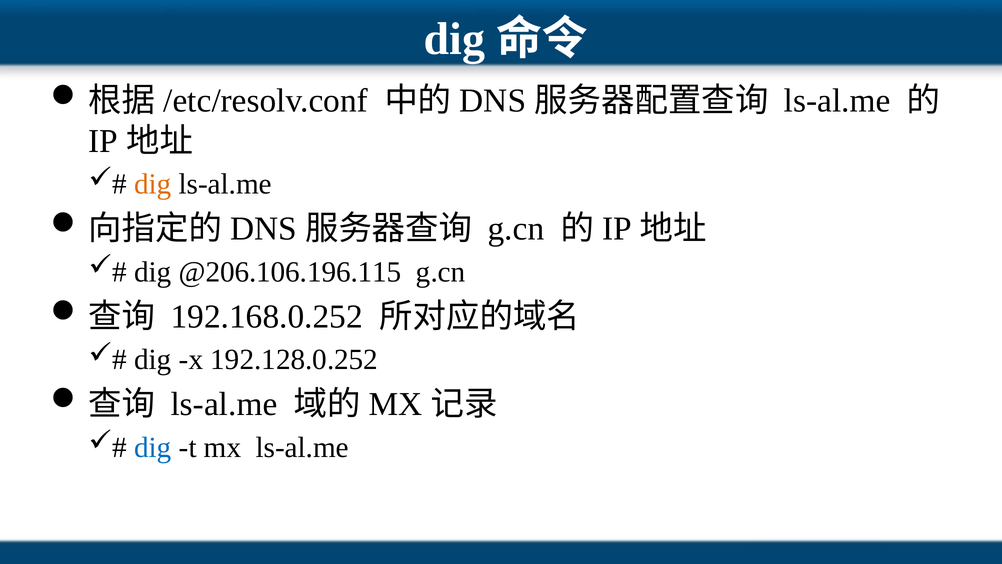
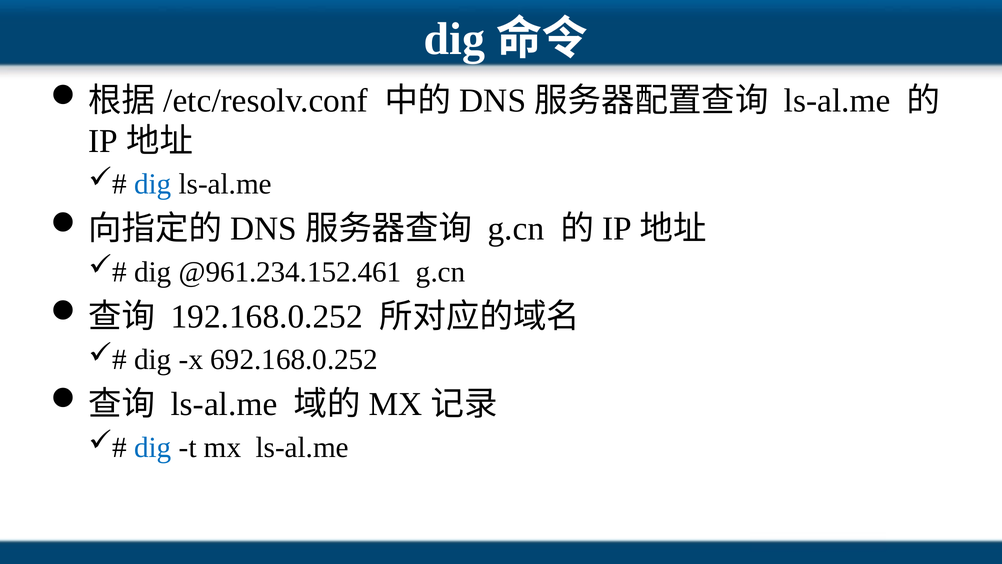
dig at (153, 184) colour: orange -> blue
@206.106.196.115: @206.106.196.115 -> @961.234.152.461
192.128.0.252: 192.128.0.252 -> 692.168.0.252
